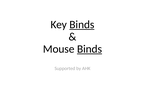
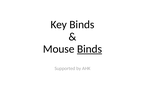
Binds at (82, 25) underline: present -> none
